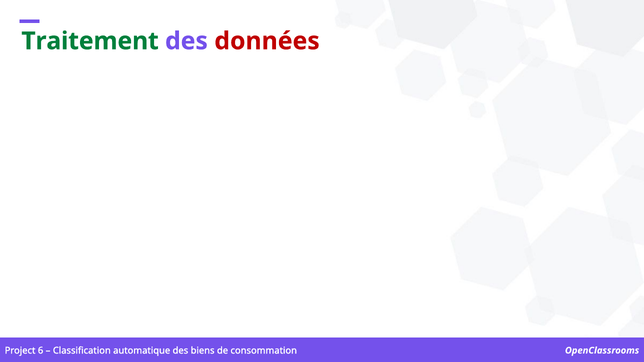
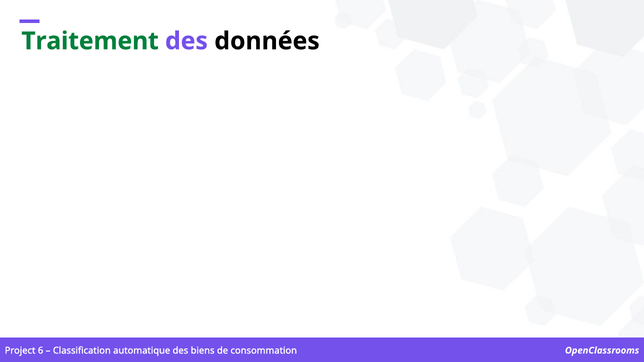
données colour: red -> black
